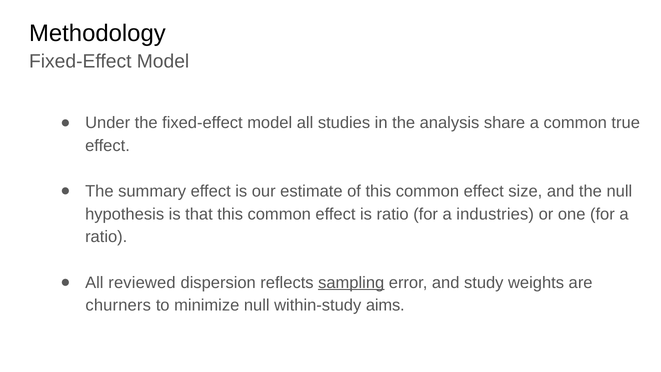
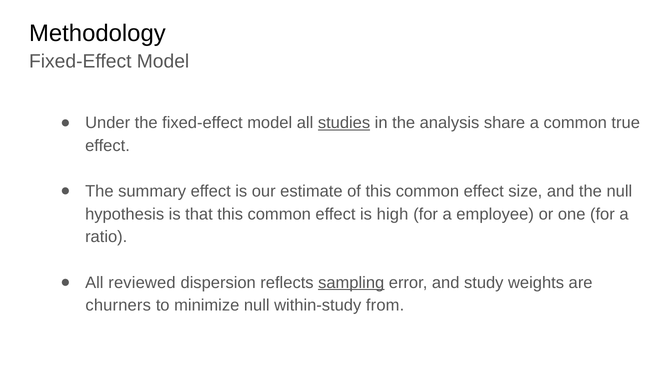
studies underline: none -> present
is ratio: ratio -> high
industries: industries -> employee
aims: aims -> from
